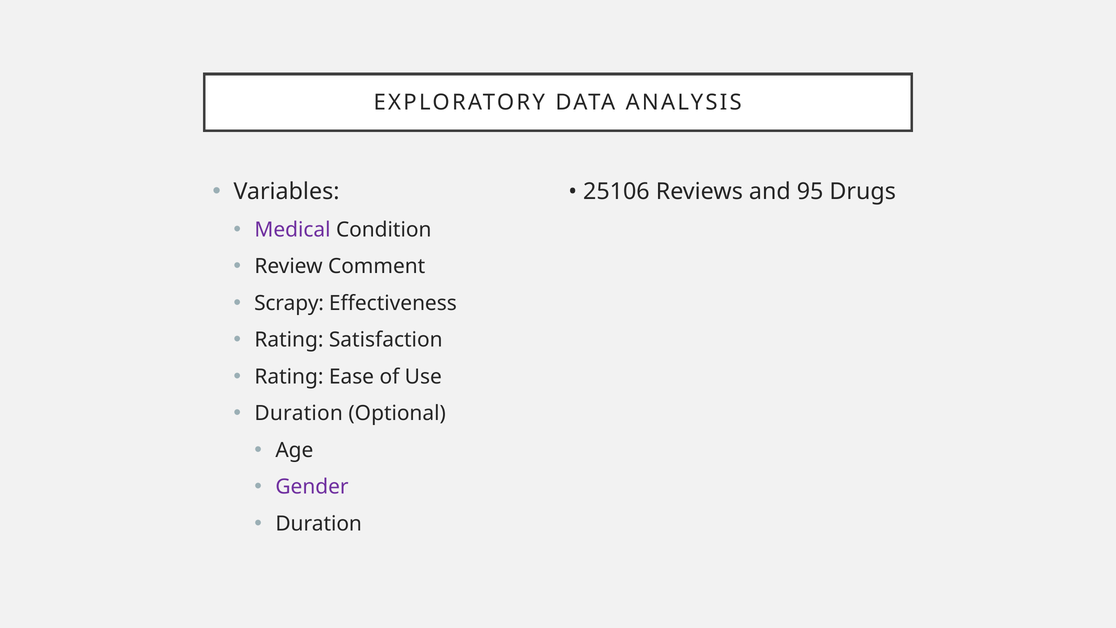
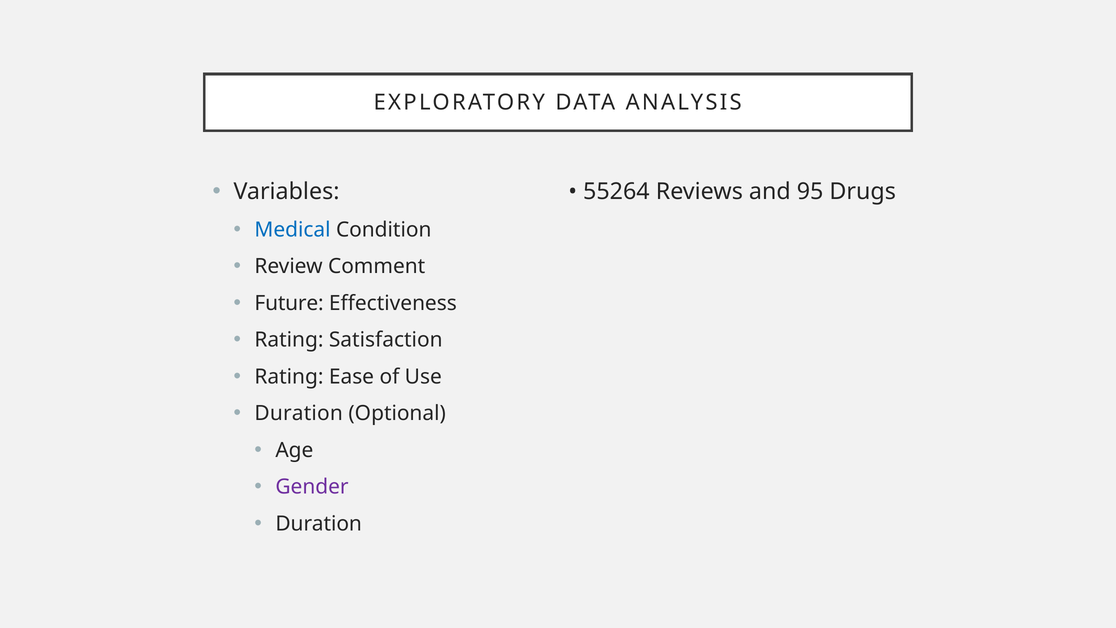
25106: 25106 -> 55264
Medical colour: purple -> blue
Scrapy: Scrapy -> Future
